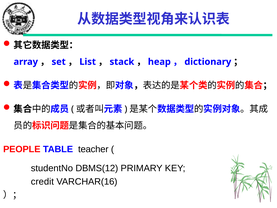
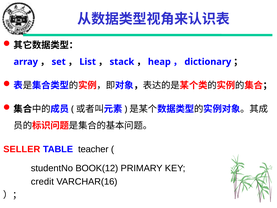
PEOPLE: PEOPLE -> SELLER
DBMS(12: DBMS(12 -> BOOK(12
